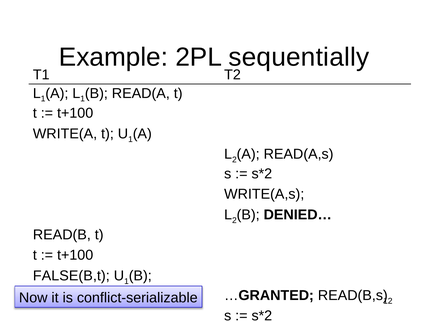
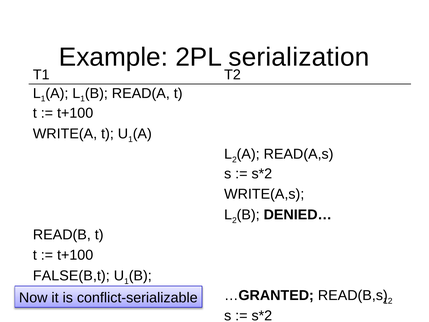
sequentially: sequentially -> serialization
